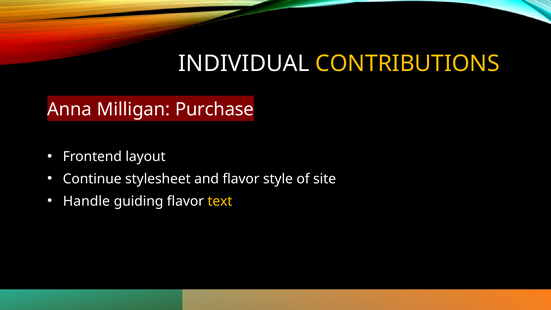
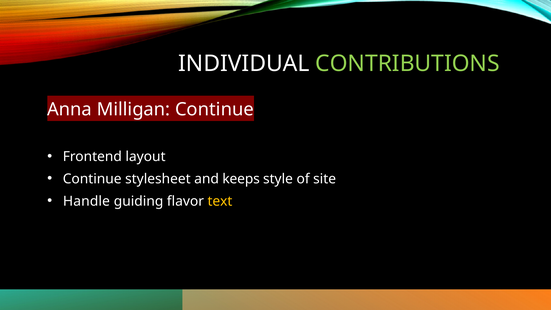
CONTRIBUTIONS colour: yellow -> light green
Milligan Purchase: Purchase -> Continue
and flavor: flavor -> keeps
